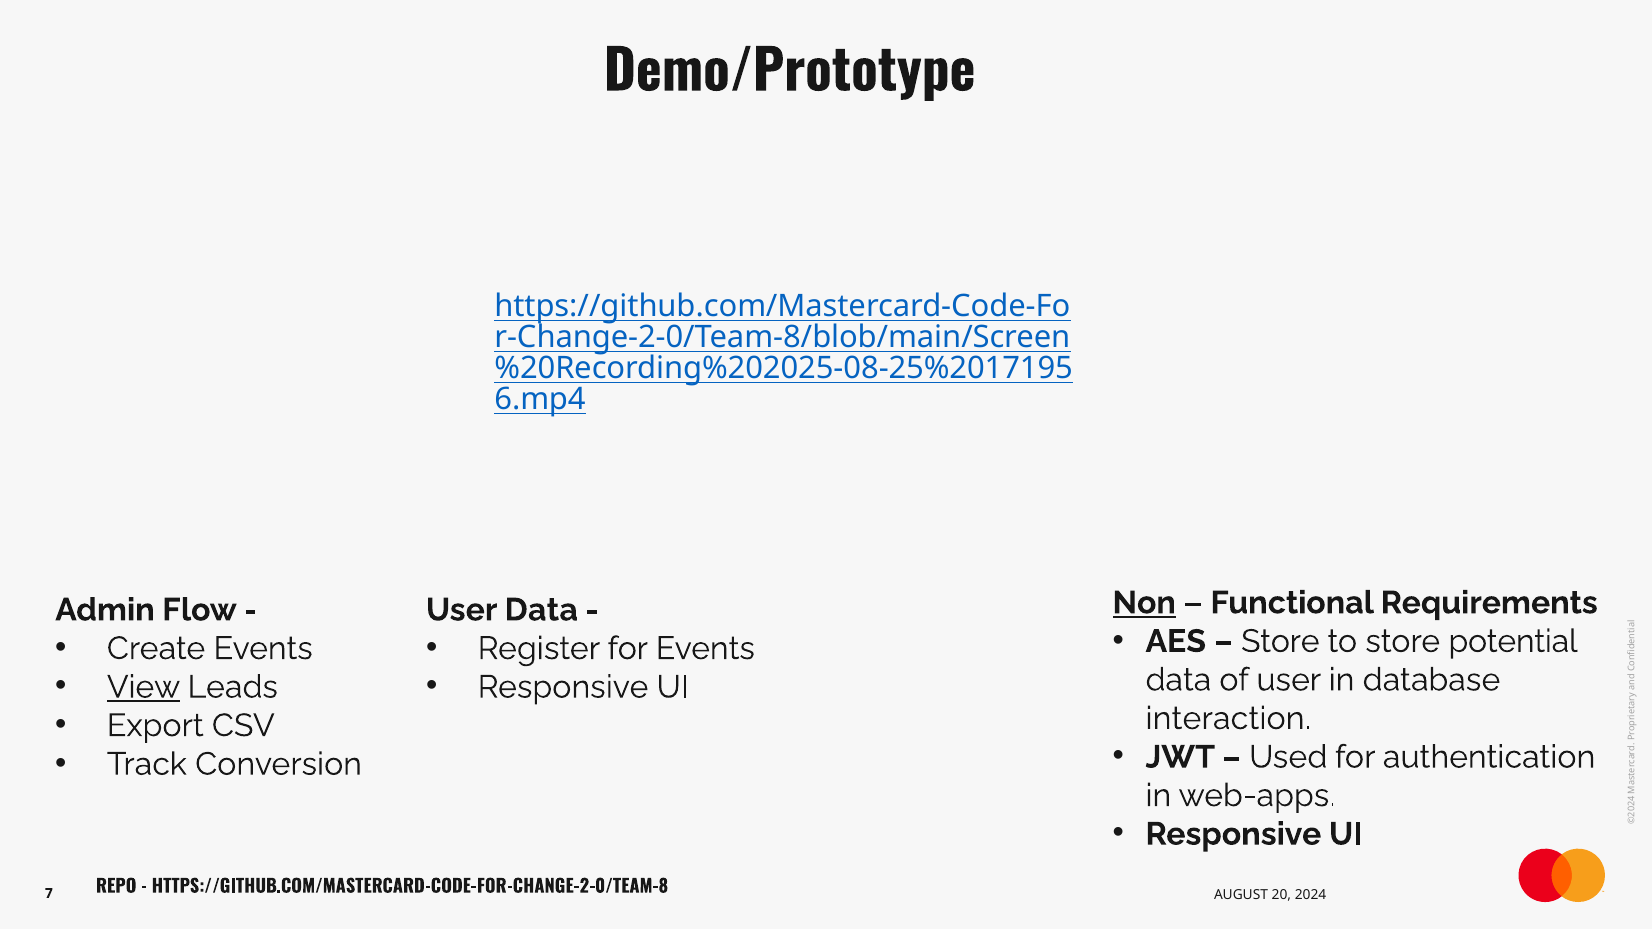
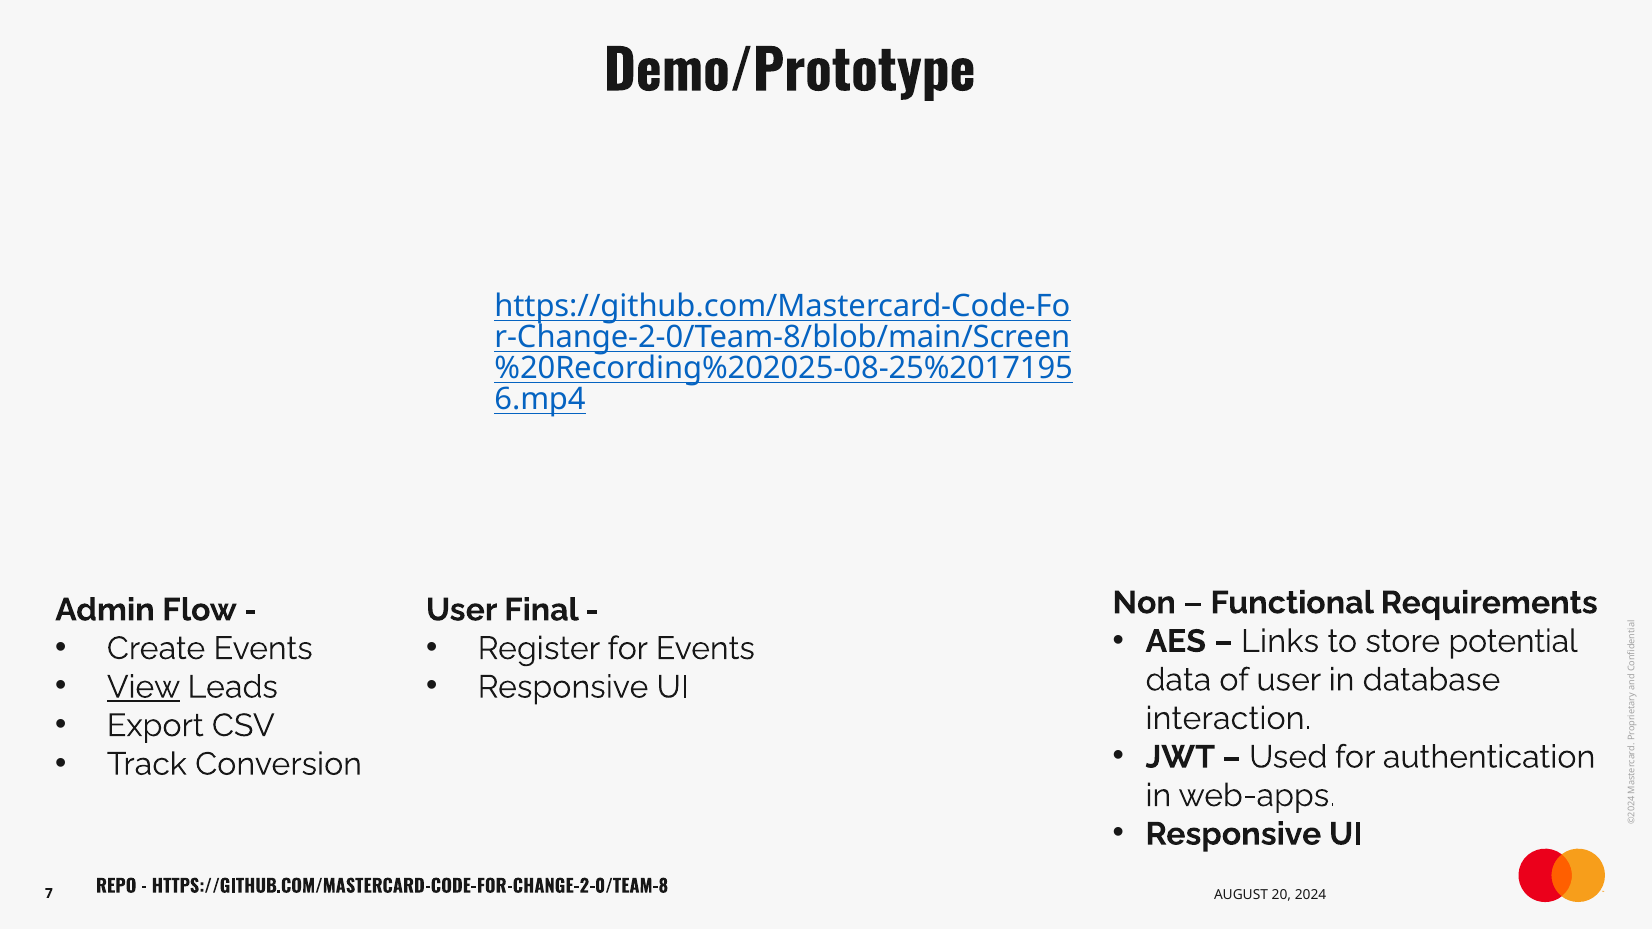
Non underline: present -> none
User Data: Data -> Final
Store at (1280, 641): Store -> Links
